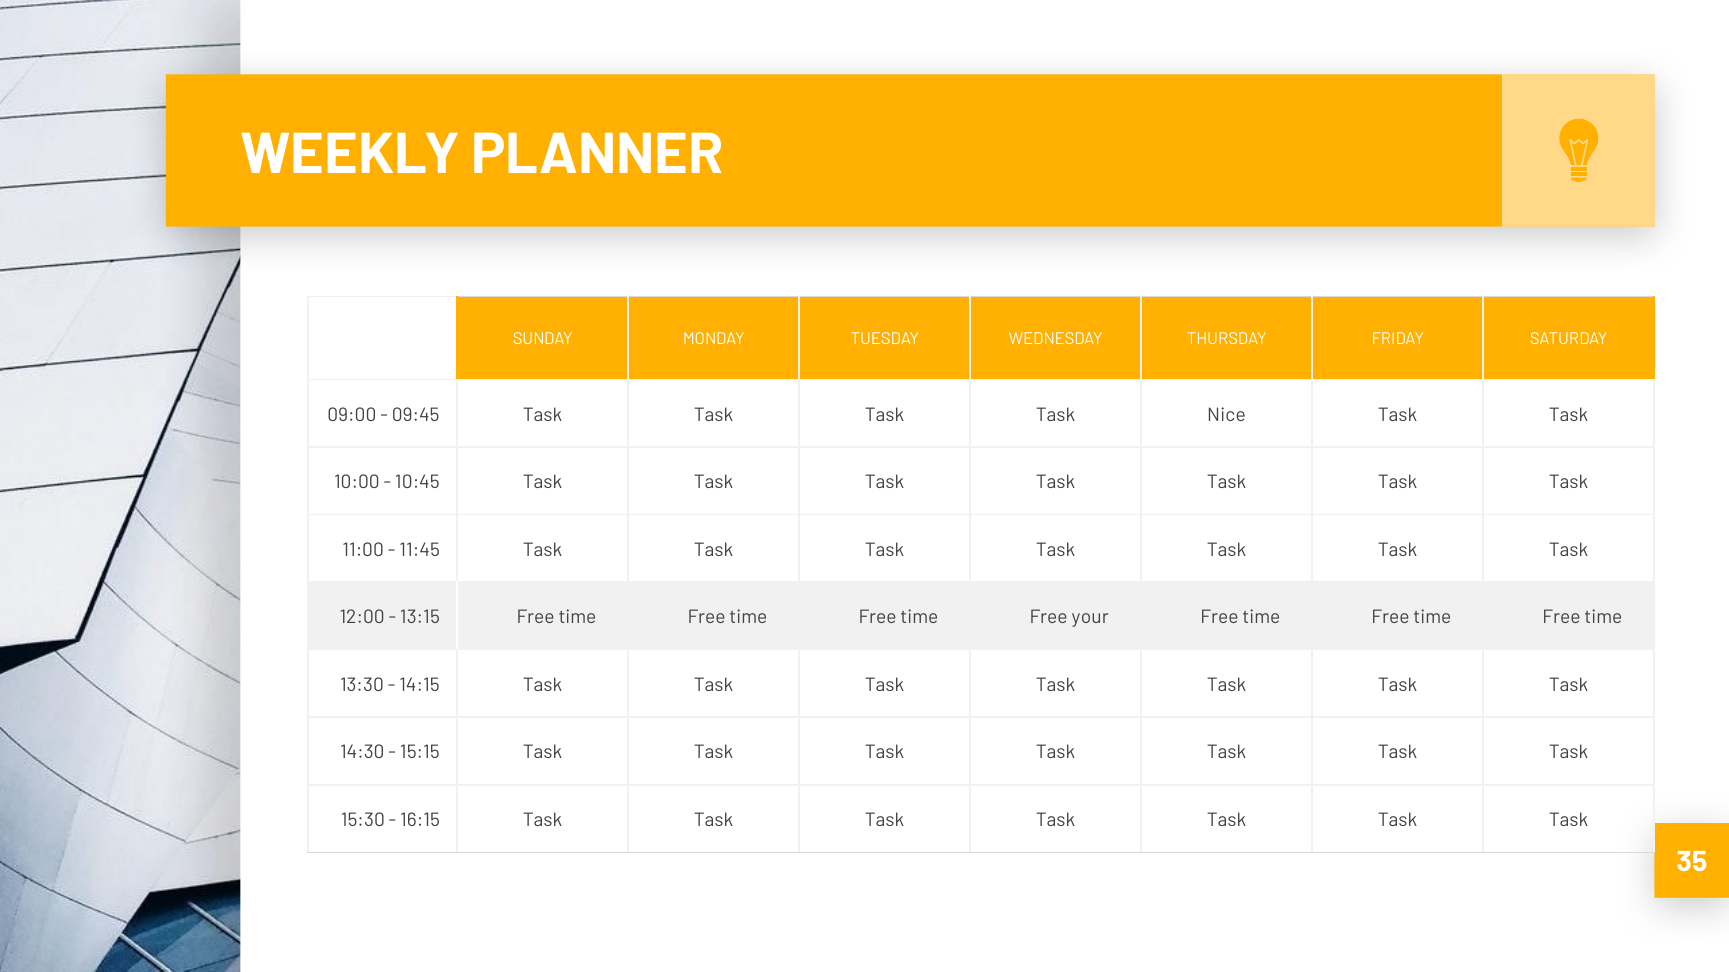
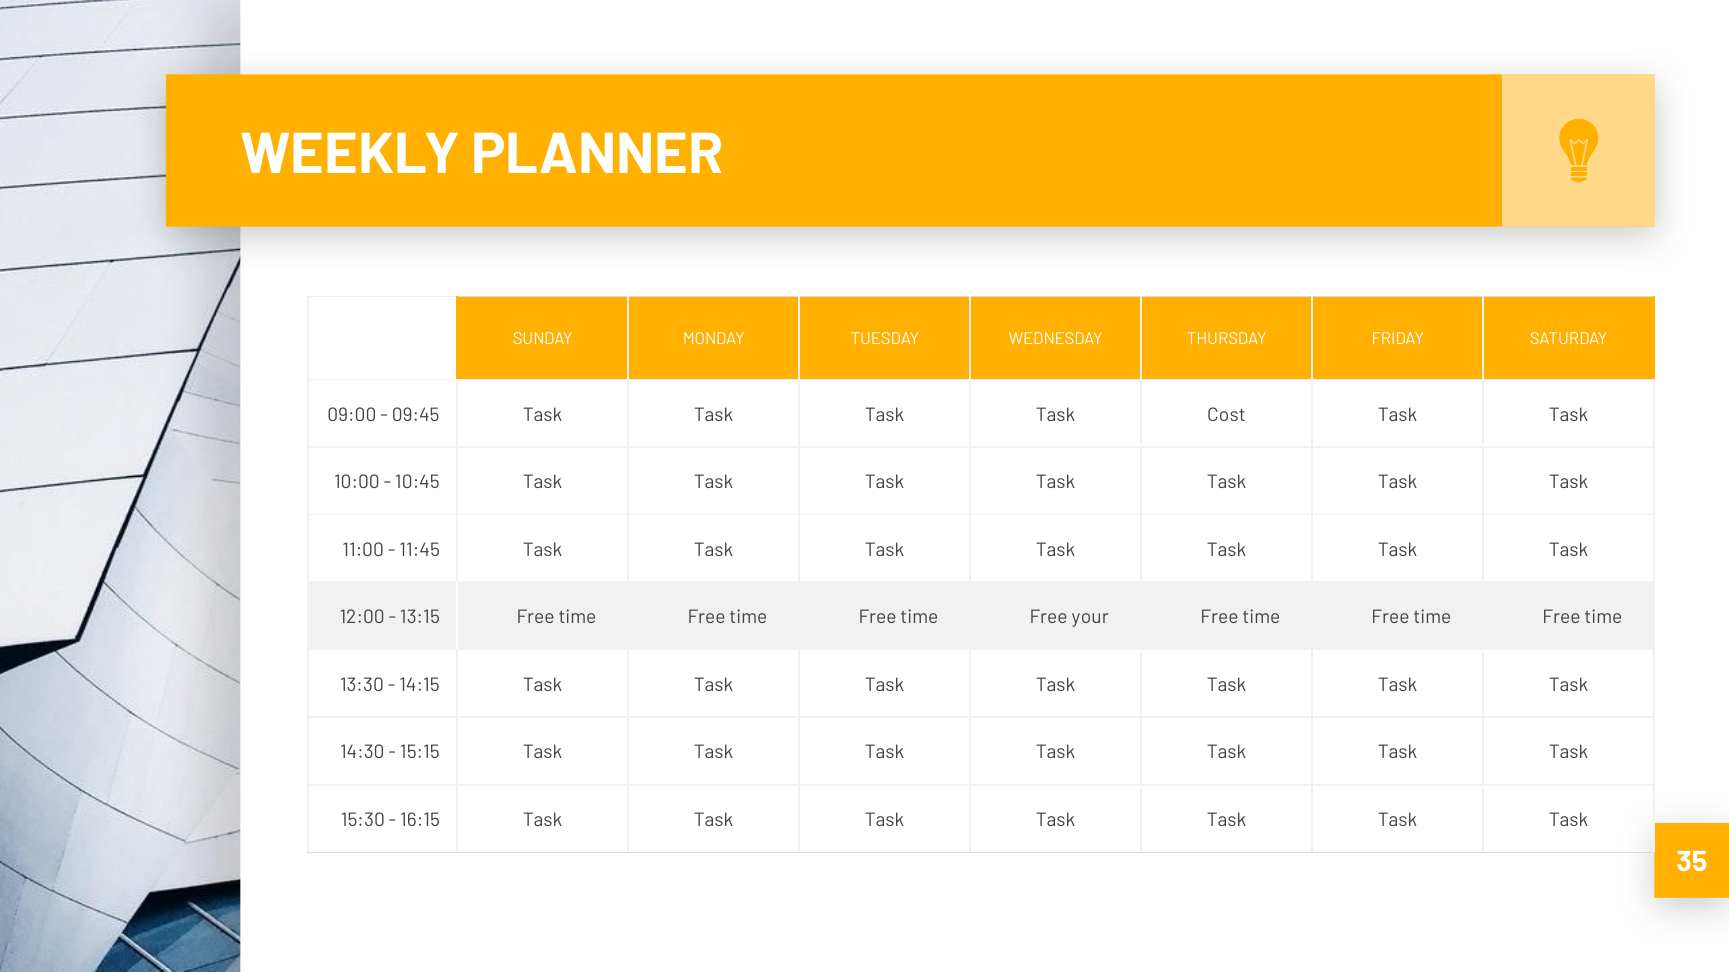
Nice: Nice -> Cost
